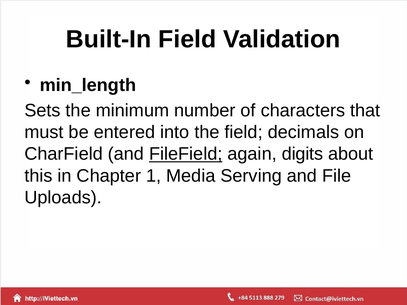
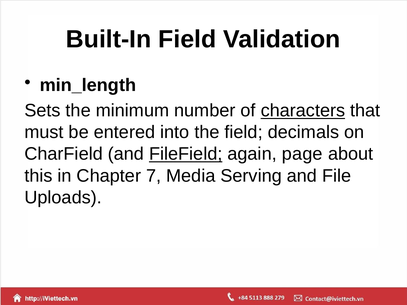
characters underline: none -> present
digits: digits -> page
1: 1 -> 7
